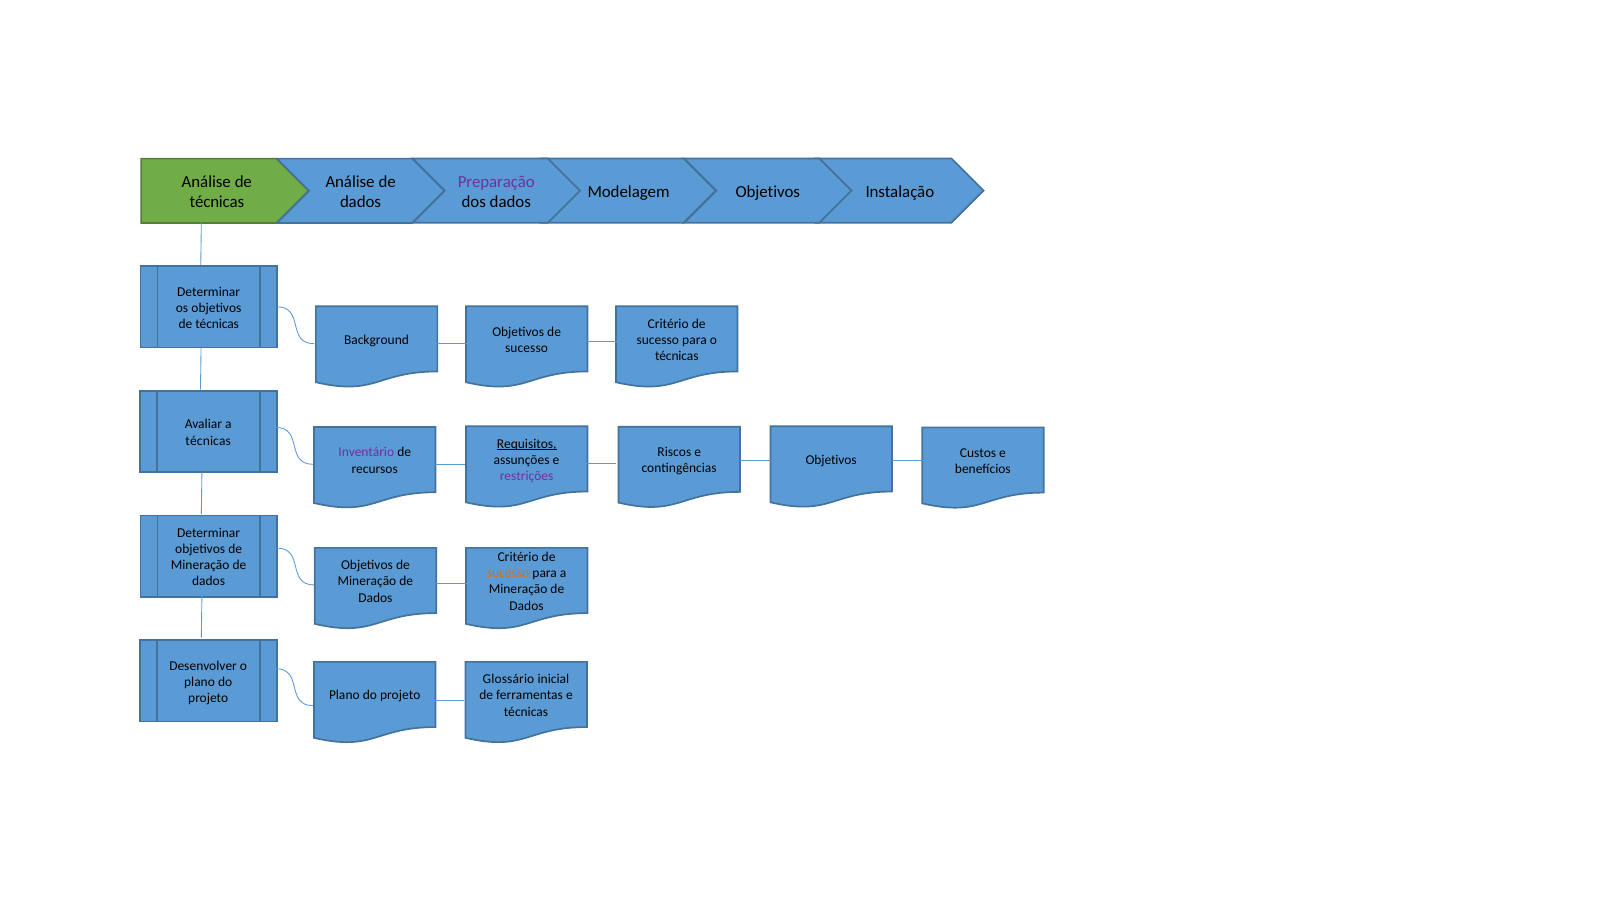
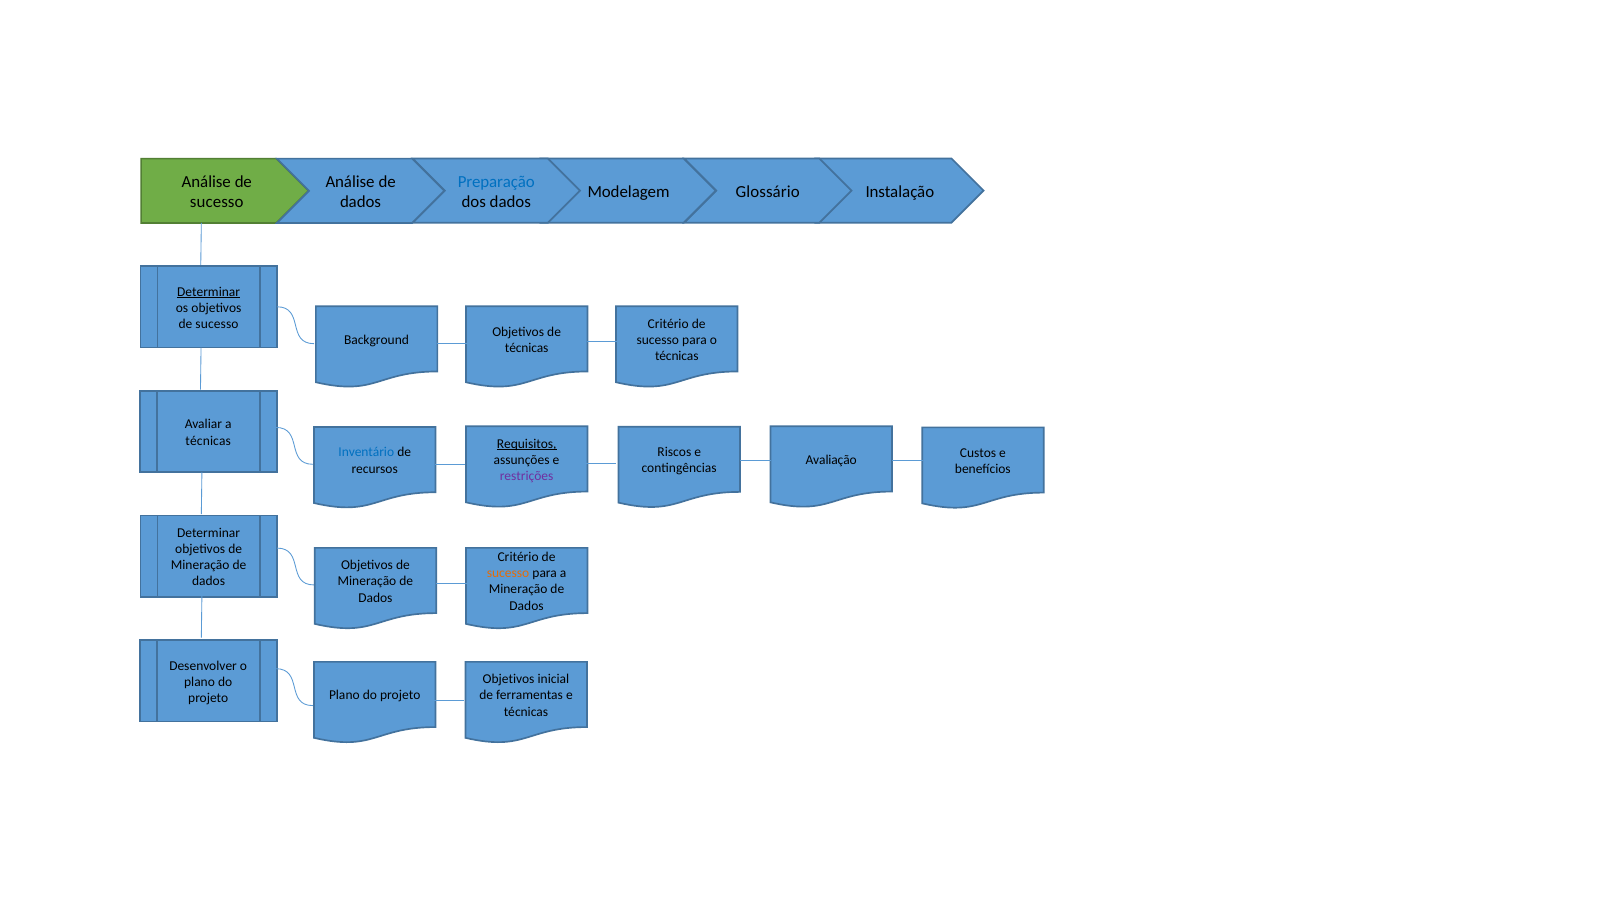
Preparação colour: purple -> blue
Objetivos at (768, 192): Objetivos -> Glossário
técnicas at (217, 202): técnicas -> sucesso
Determinar at (209, 292) underline: none -> present
técnicas at (217, 324): técnicas -> sucesso
sucesso at (527, 348): sucesso -> técnicas
Inventário colour: purple -> blue
Objetivos at (831, 460): Objetivos -> Avaliação
Glossário at (509, 679): Glossário -> Objetivos
